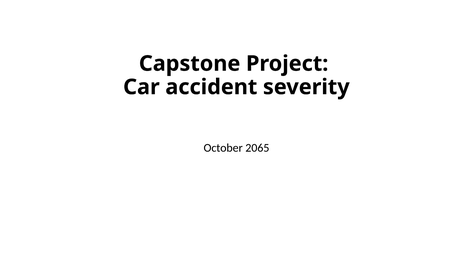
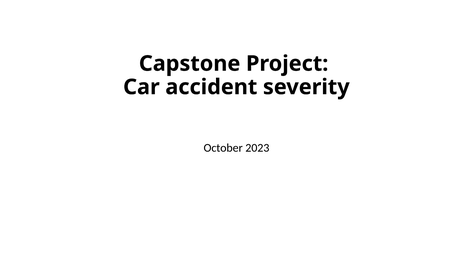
2065: 2065 -> 2023
